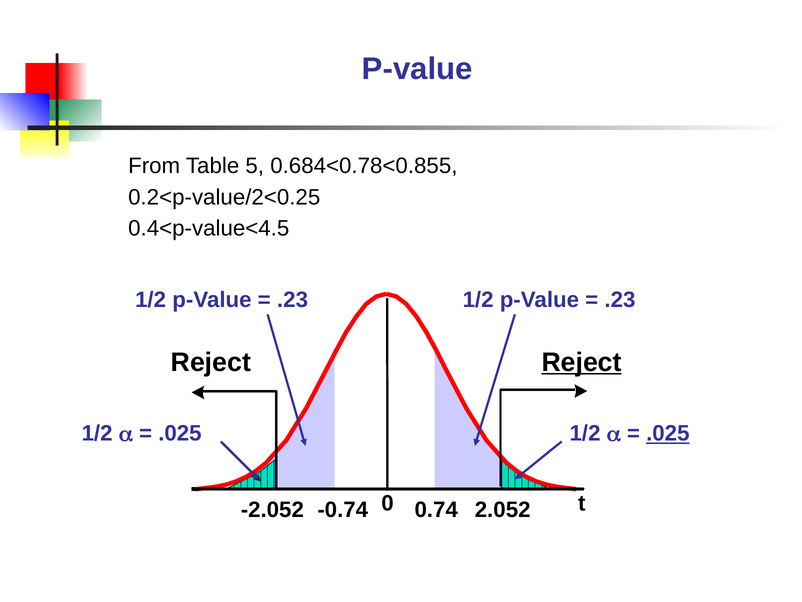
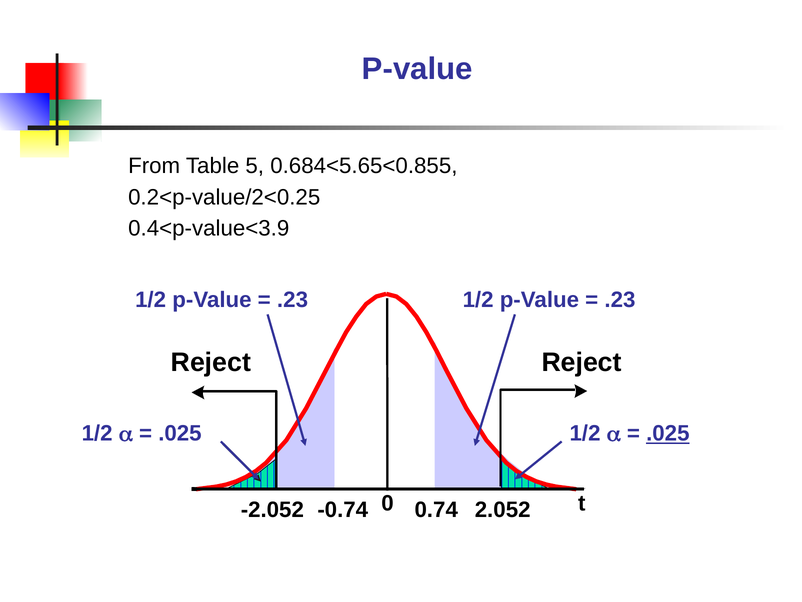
0.684<0.78<0.855: 0.684<0.78<0.855 -> 0.684<5.65<0.855
0.4<p-value<4.5: 0.4<p-value<4.5 -> 0.4<p-value<3.9
Reject at (582, 362) underline: present -> none
